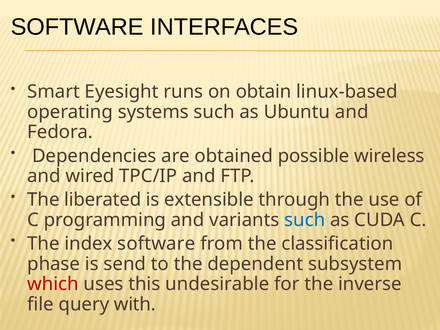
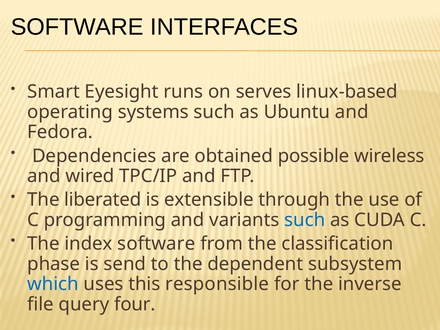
obtain: obtain -> serves
which colour: red -> blue
undesirable: undesirable -> responsible
with: with -> four
